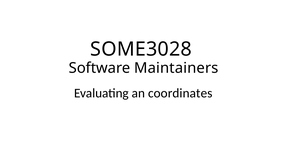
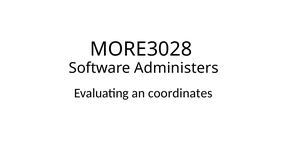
SOME3028: SOME3028 -> MORE3028
Maintainers: Maintainers -> Administers
